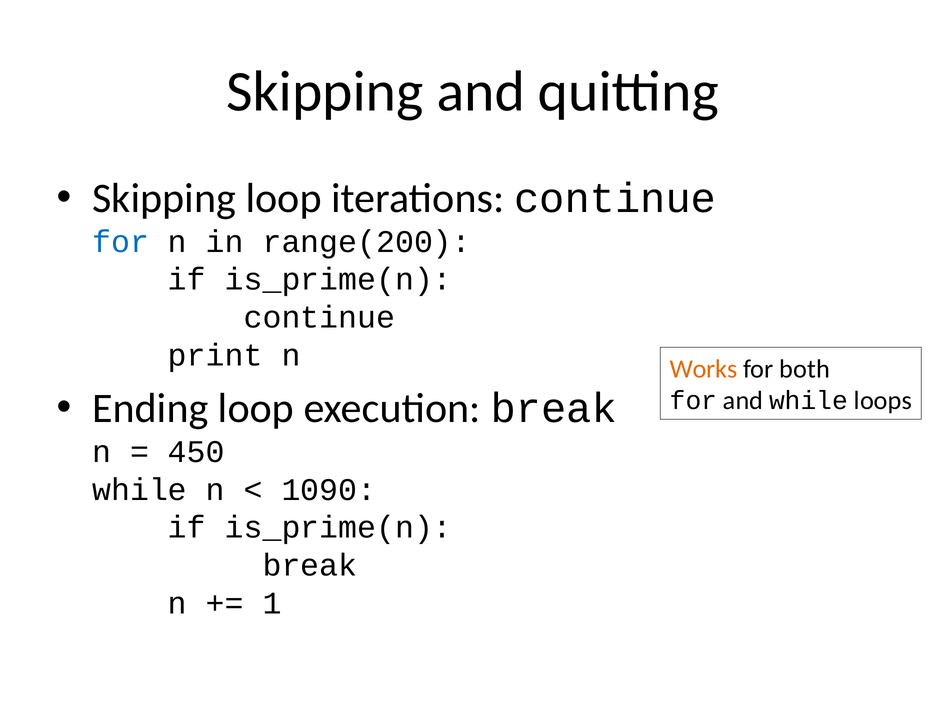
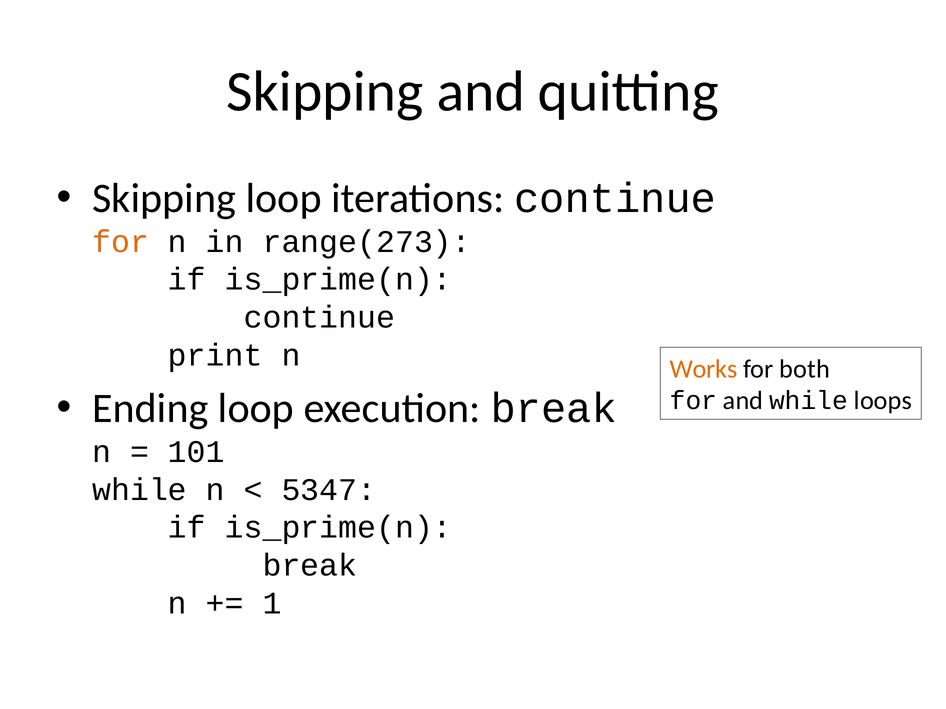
for at (121, 242) colour: blue -> orange
range(200: range(200 -> range(273
450: 450 -> 101
1090: 1090 -> 5347
